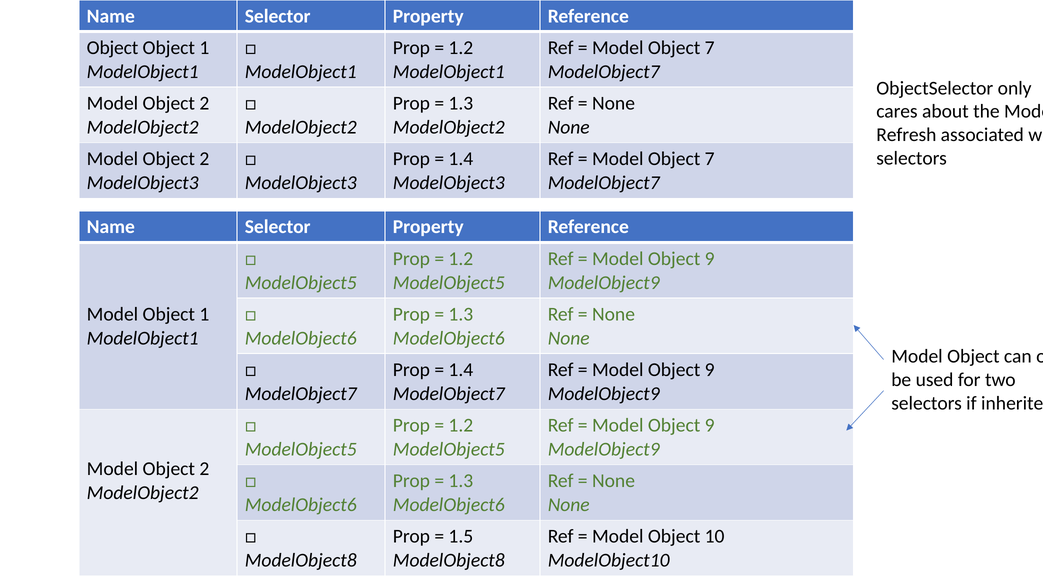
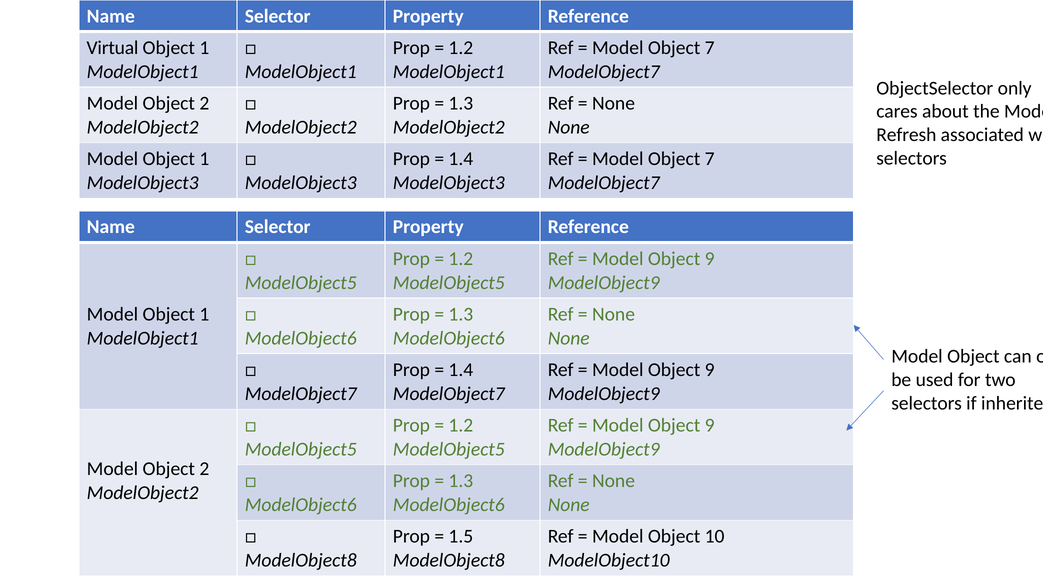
Object at (113, 48): Object -> Virtual
2 at (204, 159): 2 -> 1
